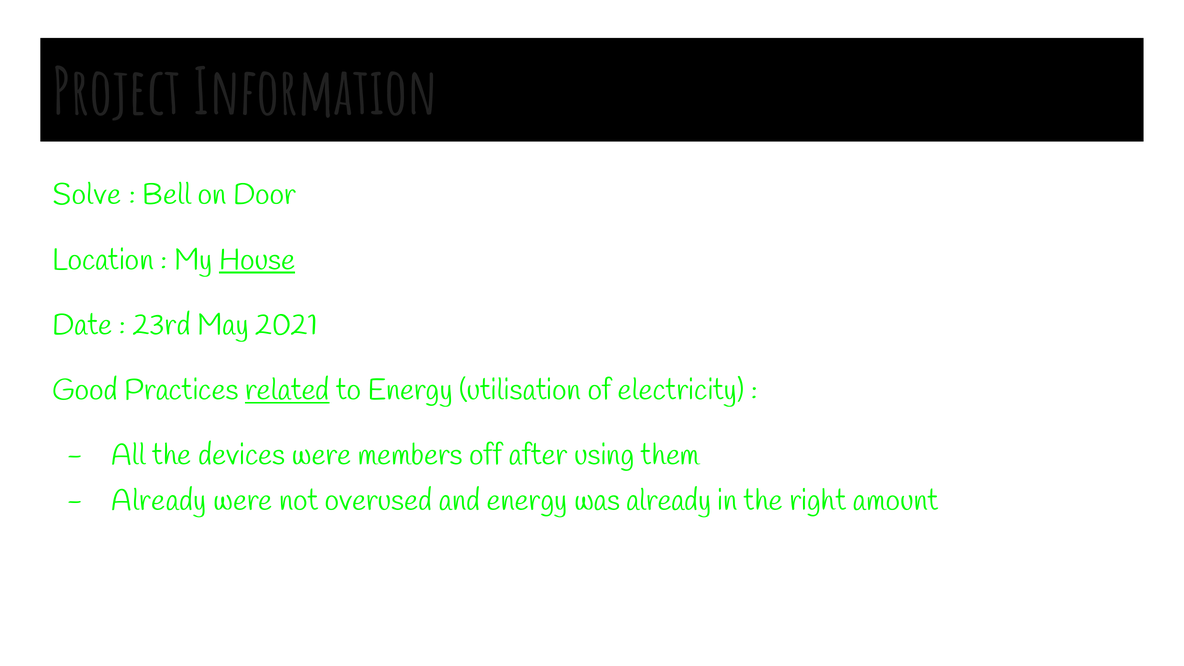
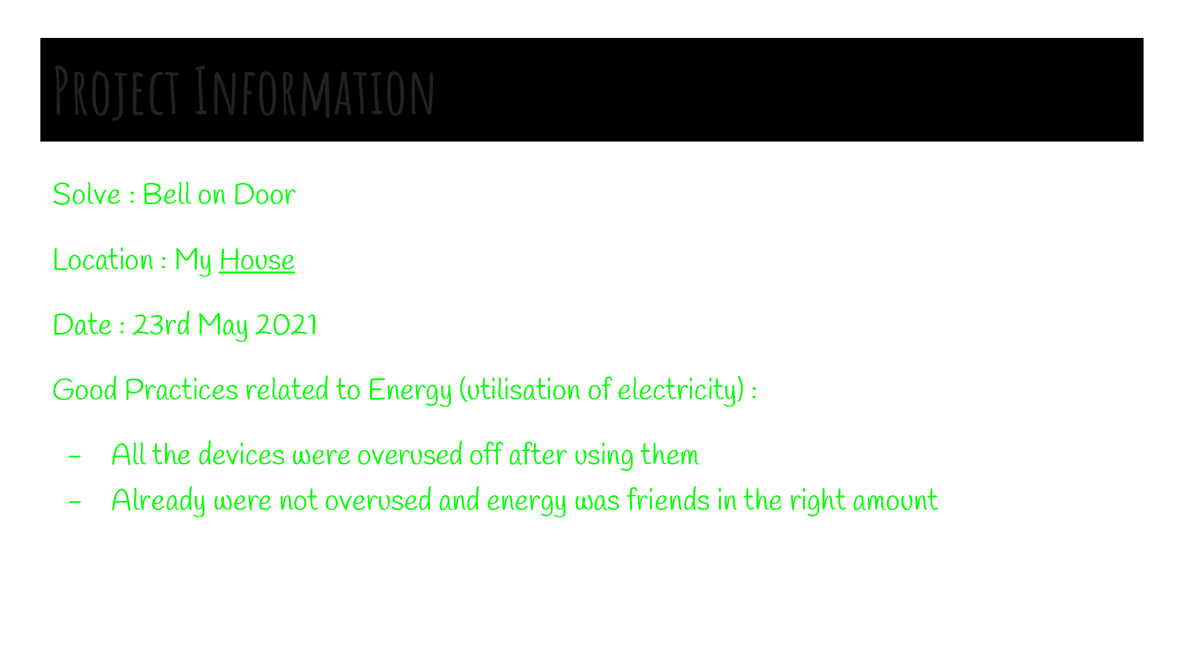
related underline: present -> none
were members: members -> overused
was already: already -> friends
